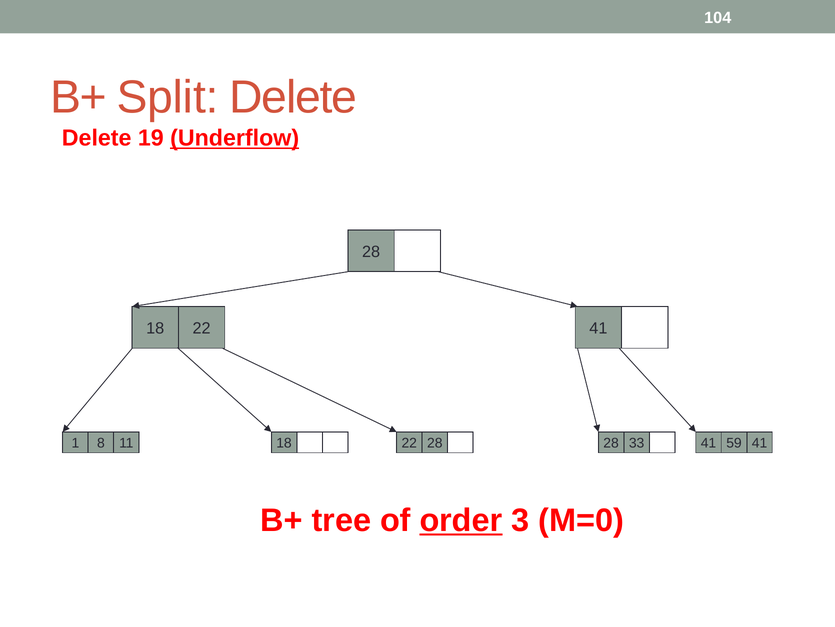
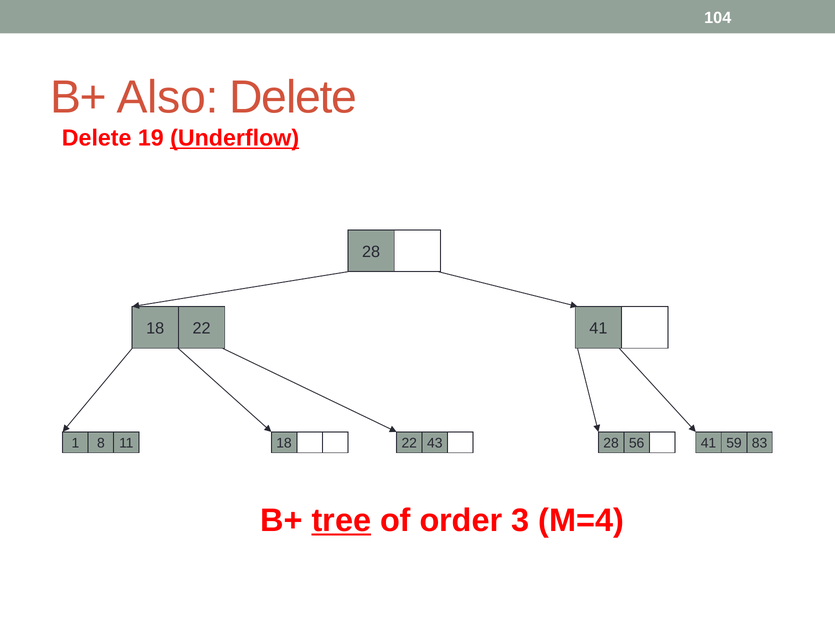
Split: Split -> Also
22 28: 28 -> 43
33: 33 -> 56
59 41: 41 -> 83
tree underline: none -> present
order underline: present -> none
M=0: M=0 -> M=4
